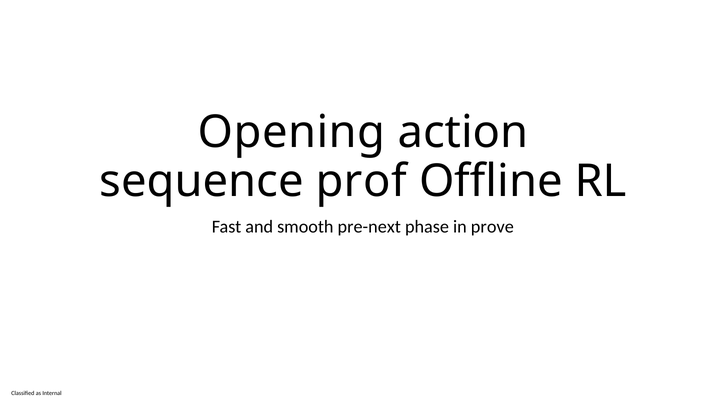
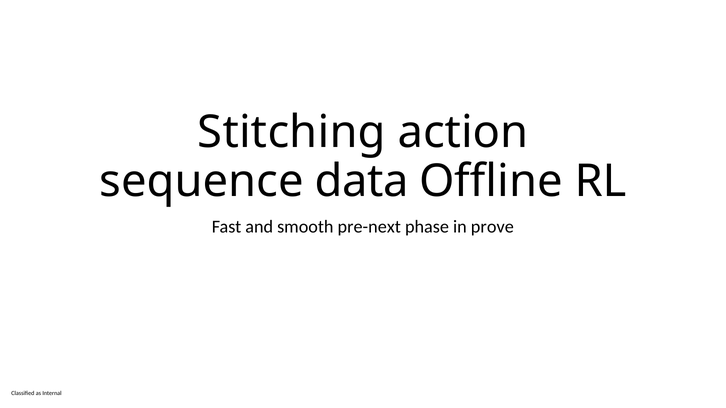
Opening: Opening -> Stitching
prof: prof -> data
